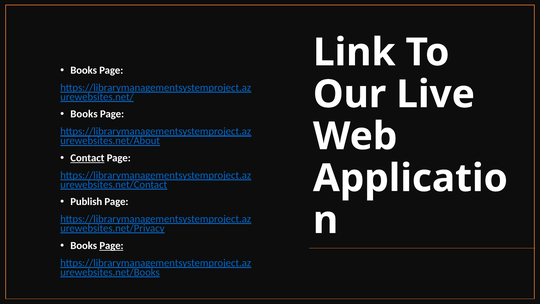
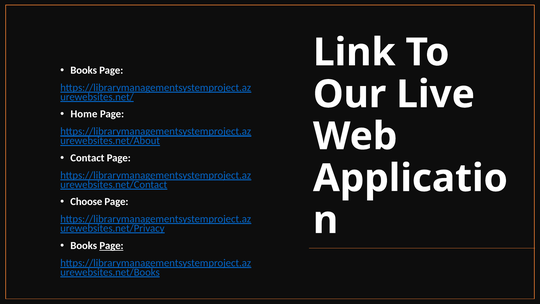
Books at (84, 114): Books -> Home
Contact underline: present -> none
Publish: Publish -> Choose
